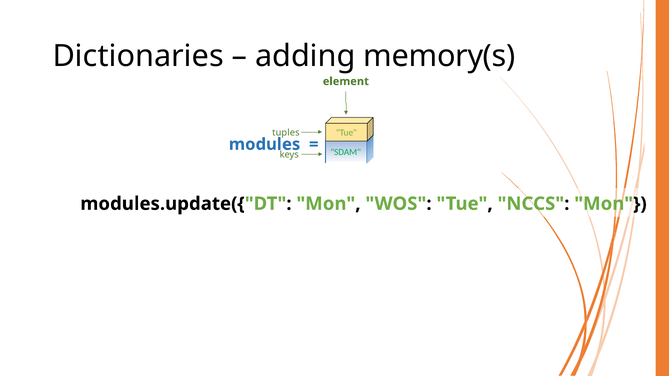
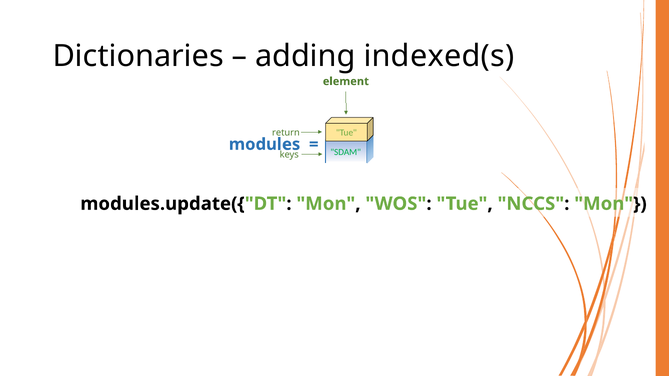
memory(s: memory(s -> indexed(s
tuples: tuples -> return
